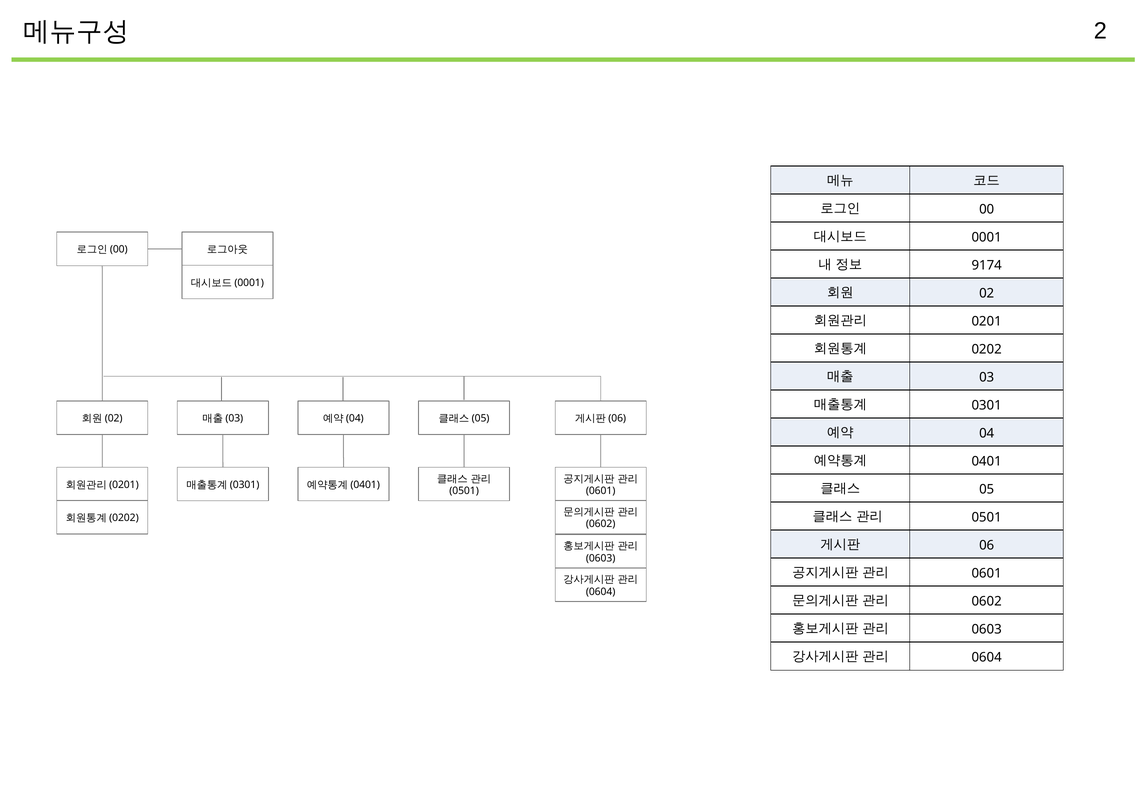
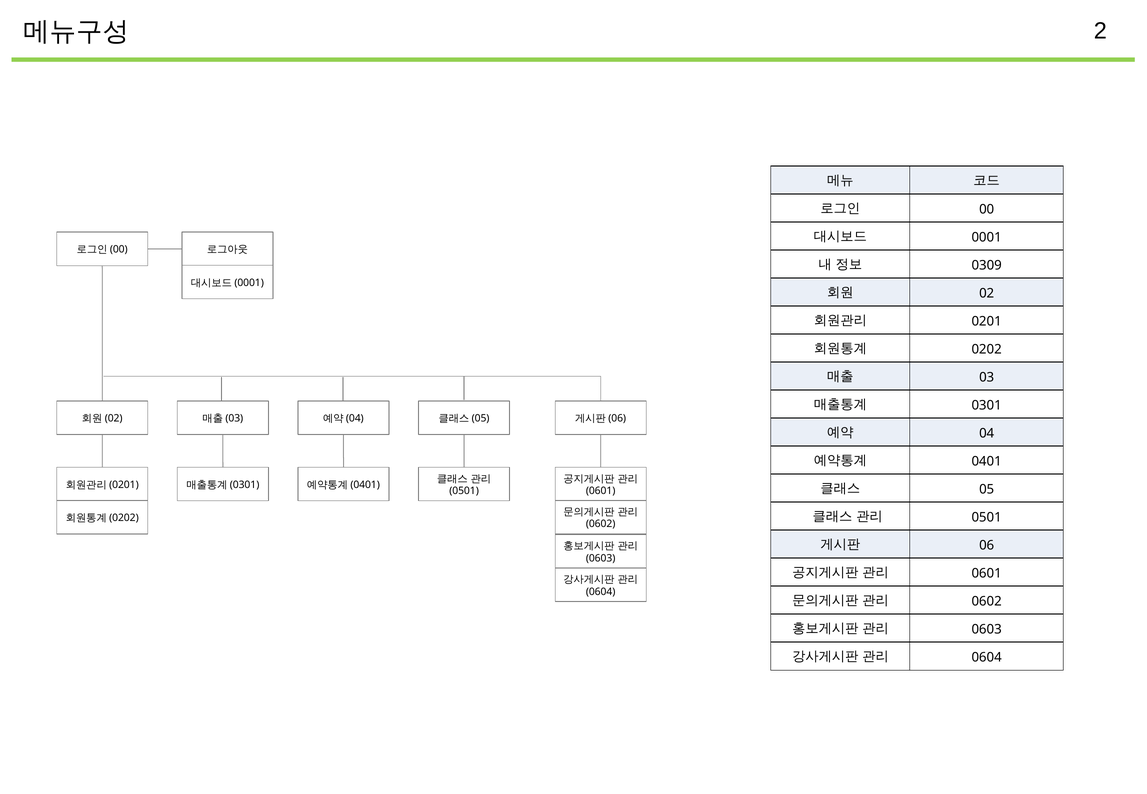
9174: 9174 -> 0309
